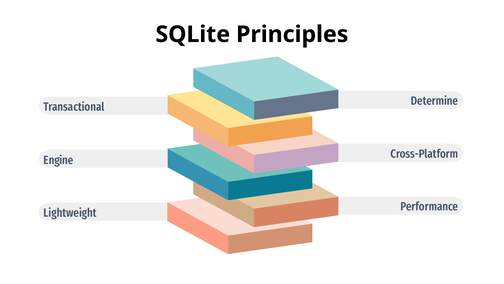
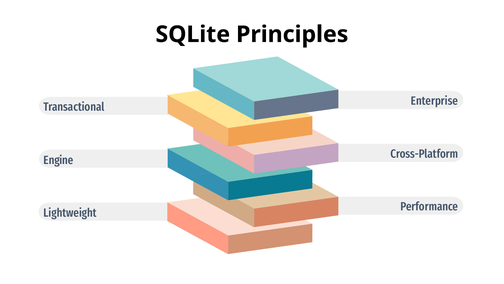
Determine: Determine -> Enterprise
